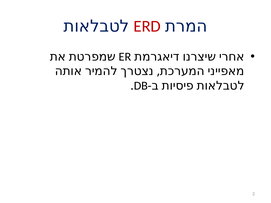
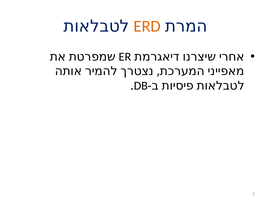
ERD colour: red -> orange
